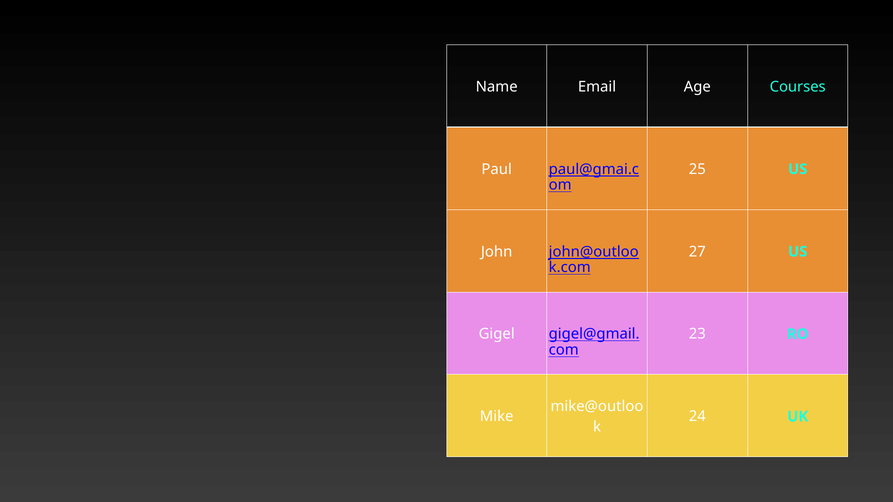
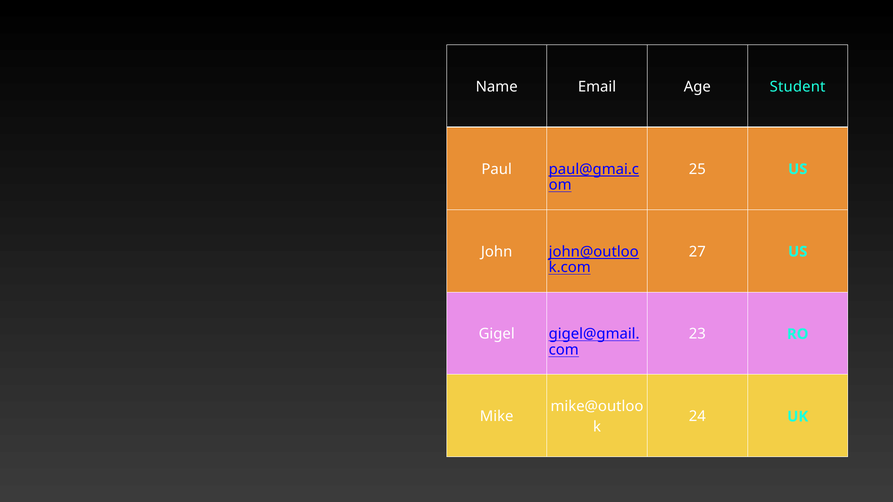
Courses: Courses -> Student
